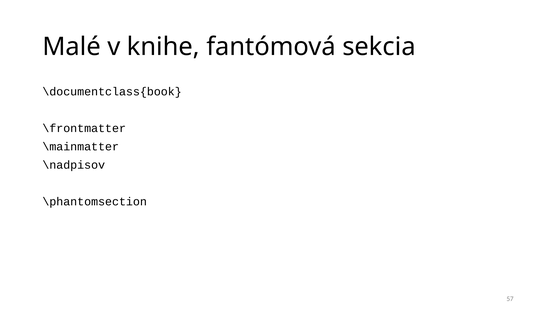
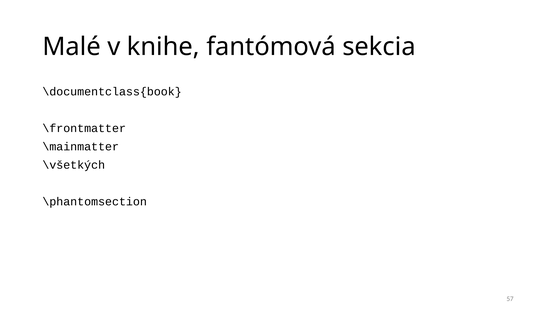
\nadpisov: \nadpisov -> \všetkých
